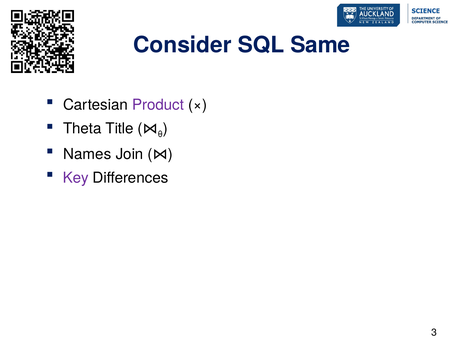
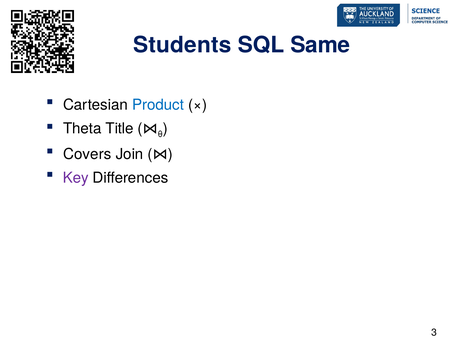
Consider: Consider -> Students
Product colour: purple -> blue
Names: Names -> Covers
